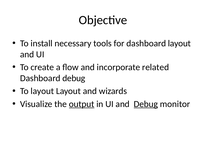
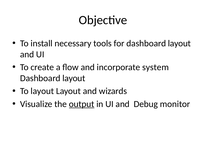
related: related -> system
debug at (74, 78): debug -> layout
Debug at (146, 104) underline: present -> none
